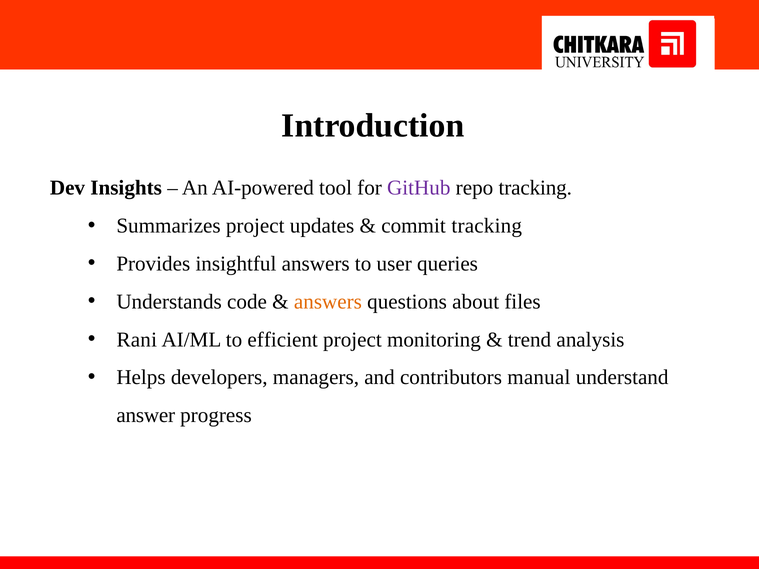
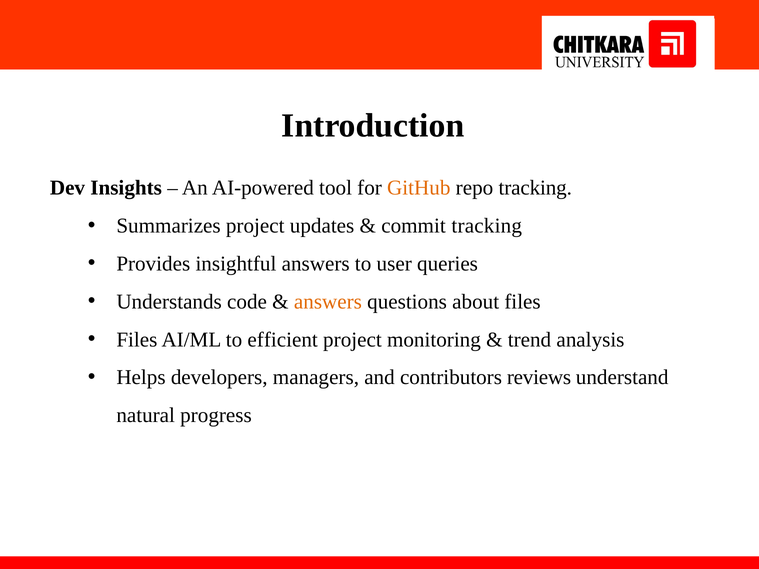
GitHub colour: purple -> orange
Rani at (137, 340): Rani -> Files
manual: manual -> reviews
answer: answer -> natural
